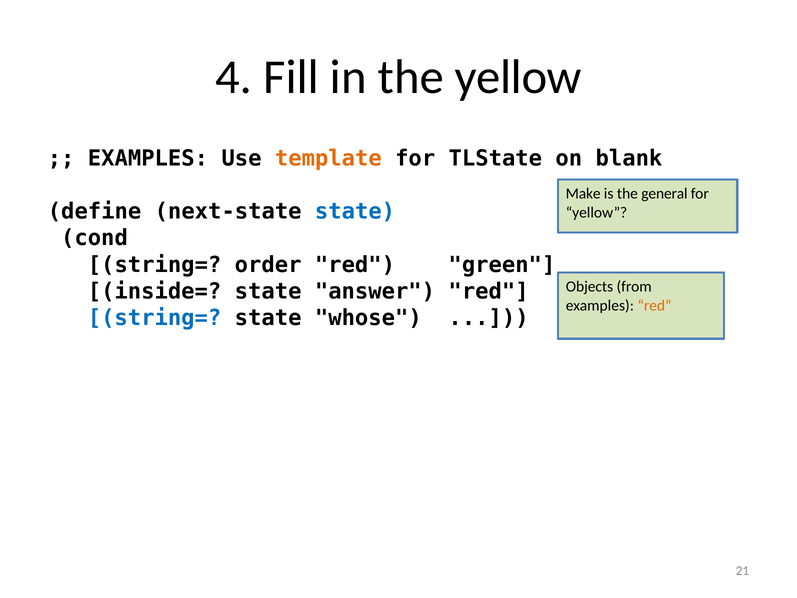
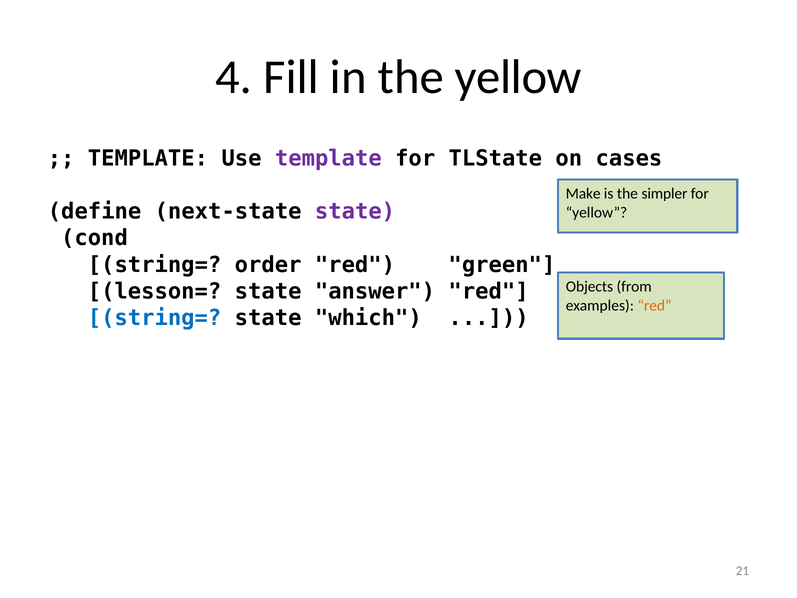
EXAMPLES at (148, 158): EXAMPLES -> TEMPLATE
template at (328, 158) colour: orange -> purple
blank: blank -> cases
general: general -> simpler
state at (355, 211) colour: blue -> purple
inside=: inside= -> lesson=
whose: whose -> which
